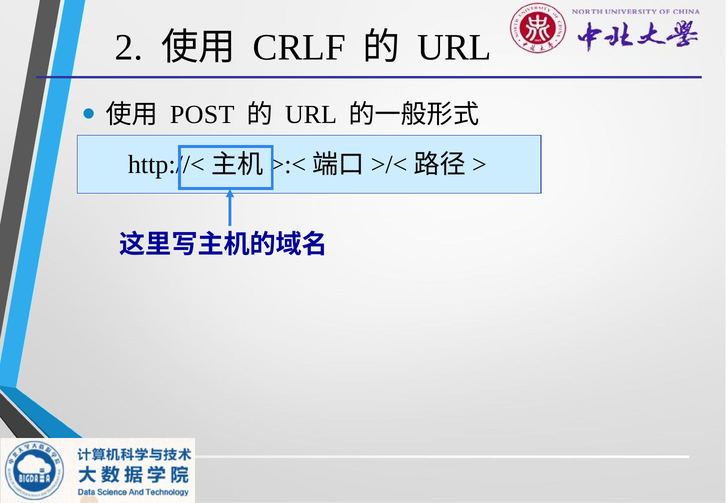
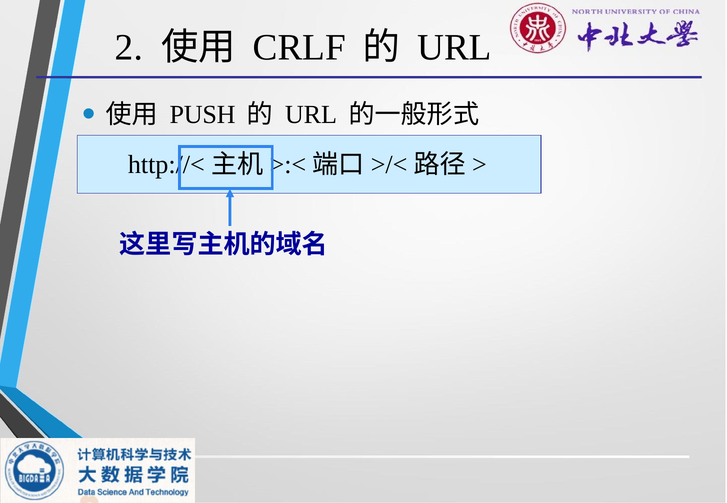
POST: POST -> PUSH
